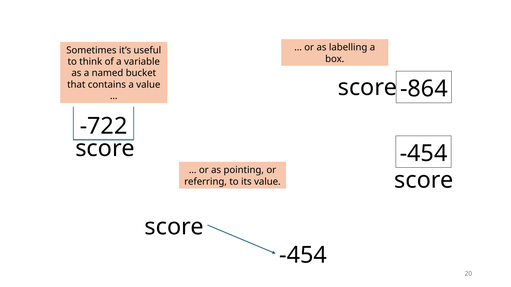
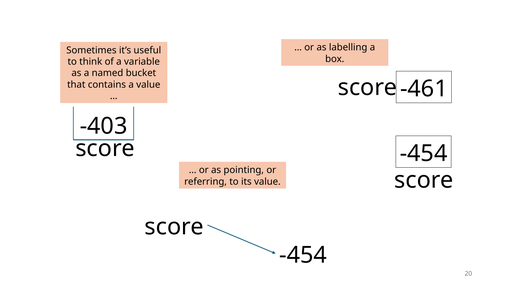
-864: -864 -> -461
-722: -722 -> -403
